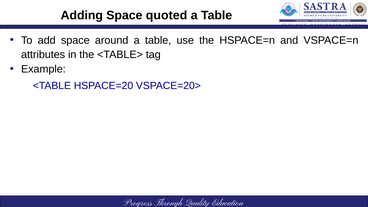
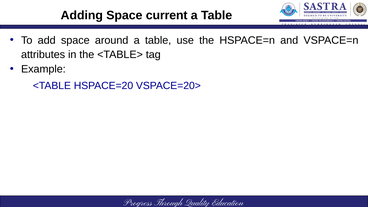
quoted: quoted -> current
